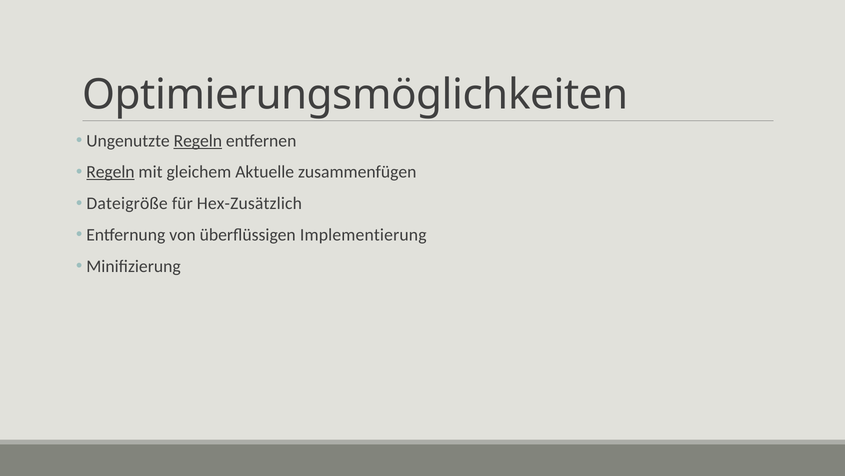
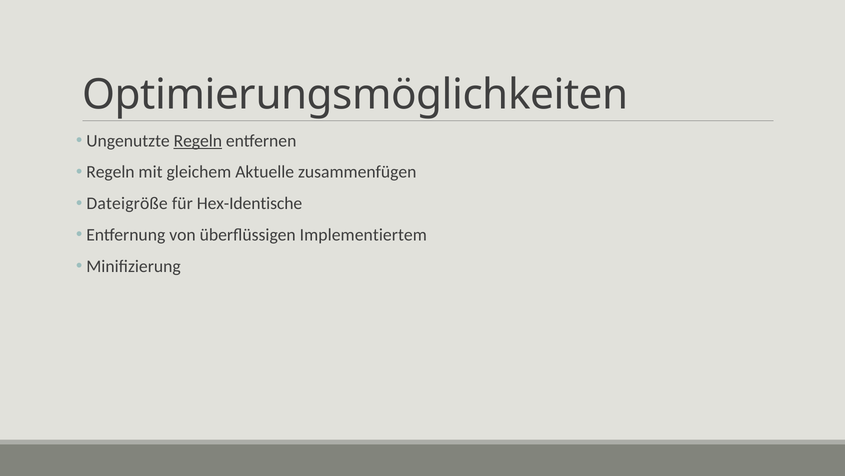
Regeln at (110, 172) underline: present -> none
Hex-Zusätzlich: Hex-Zusätzlich -> Hex-Identische
Implementierung: Implementierung -> Implementiertem
